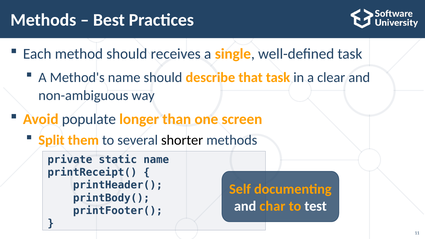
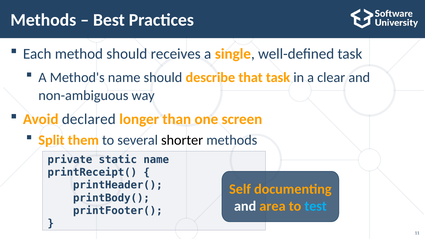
populate: populate -> declared
char: char -> area
test colour: white -> light blue
